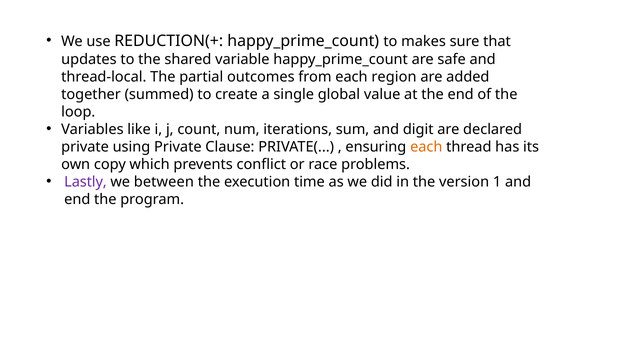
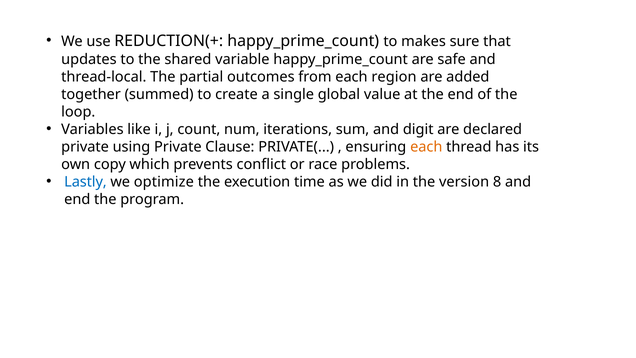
Lastly colour: purple -> blue
between: between -> optimize
1: 1 -> 8
